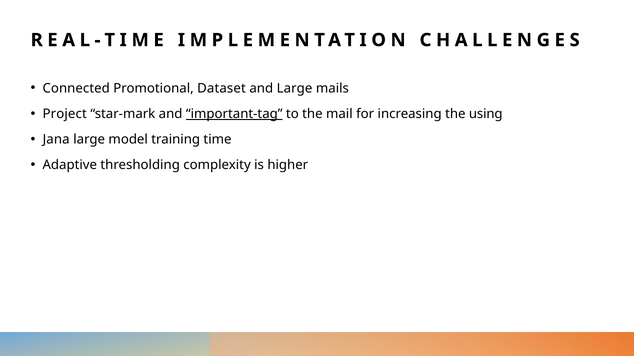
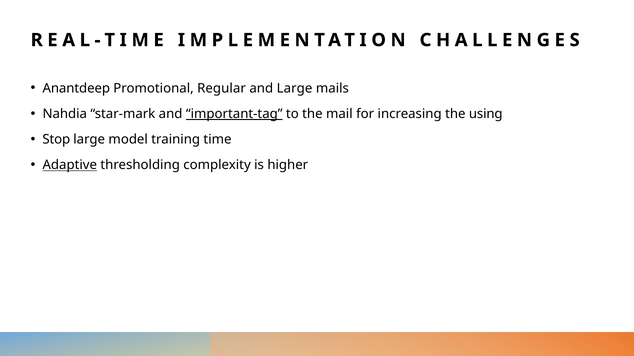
Connected: Connected -> Anantdeep
Dataset: Dataset -> Regular
Project: Project -> Nahdia
Jana: Jana -> Stop
Adaptive underline: none -> present
